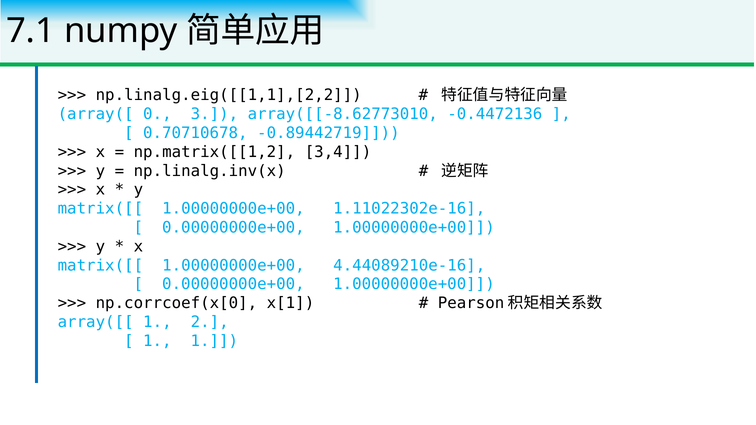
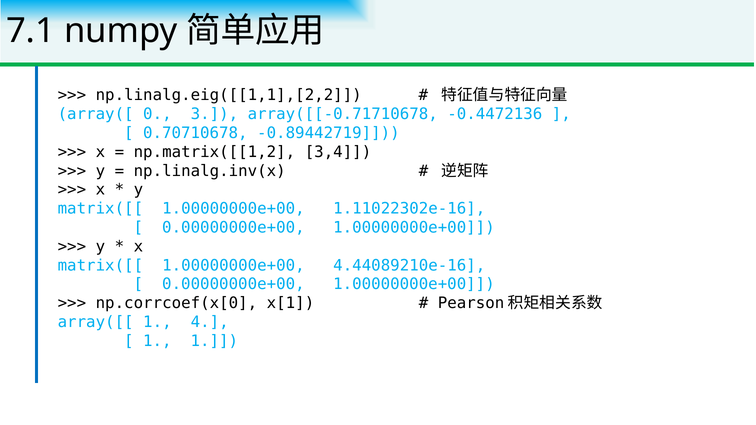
array([[-8.62773010: array([[-8.62773010 -> array([[-0.71710678
2: 2 -> 4
